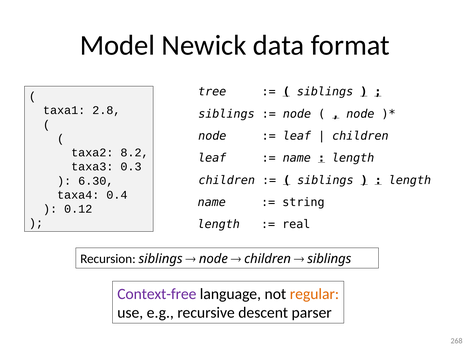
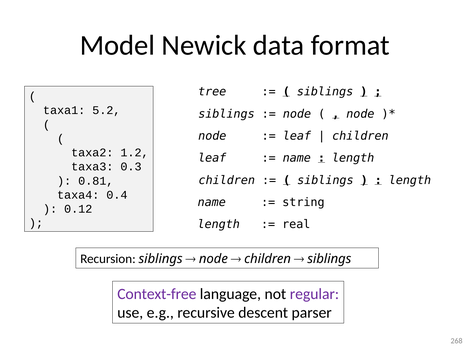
2.8: 2.8 -> 5.2
8.2: 8.2 -> 1.2
6.30: 6.30 -> 0.81
regular colour: orange -> purple
